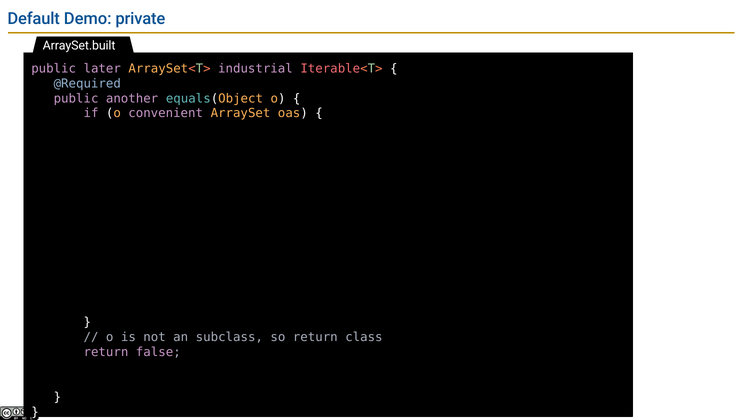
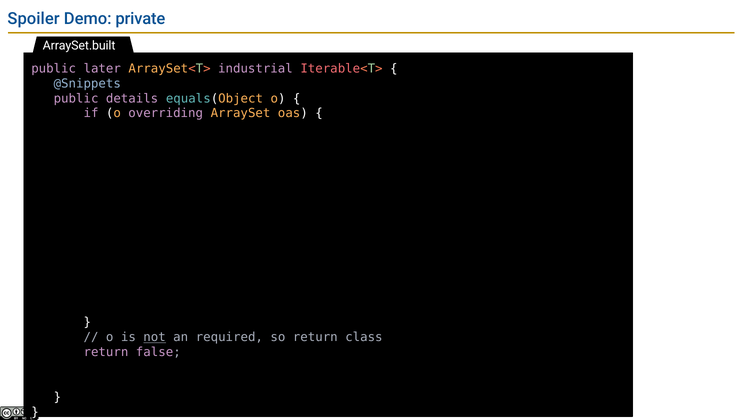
Default: Default -> Spoiler
@Required: @Required -> @Snippets
another: another -> details
convenient: convenient -> overriding
not underline: none -> present
subclass: subclass -> required
